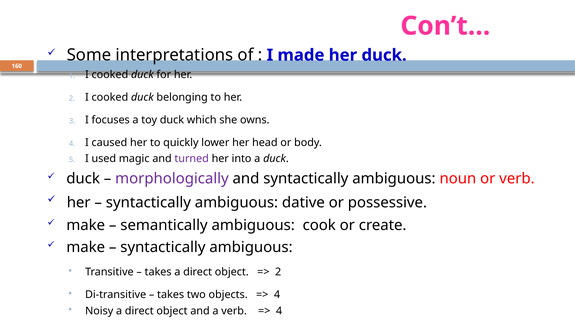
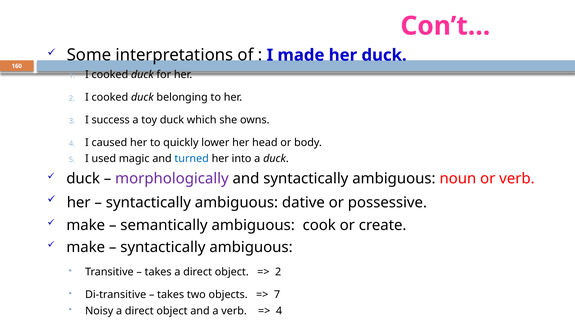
focuses: focuses -> success
turned colour: purple -> blue
4 at (277, 295): 4 -> 7
